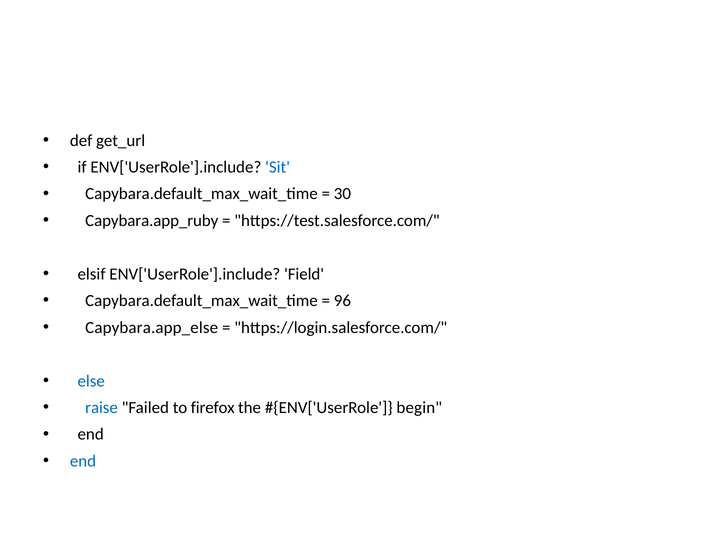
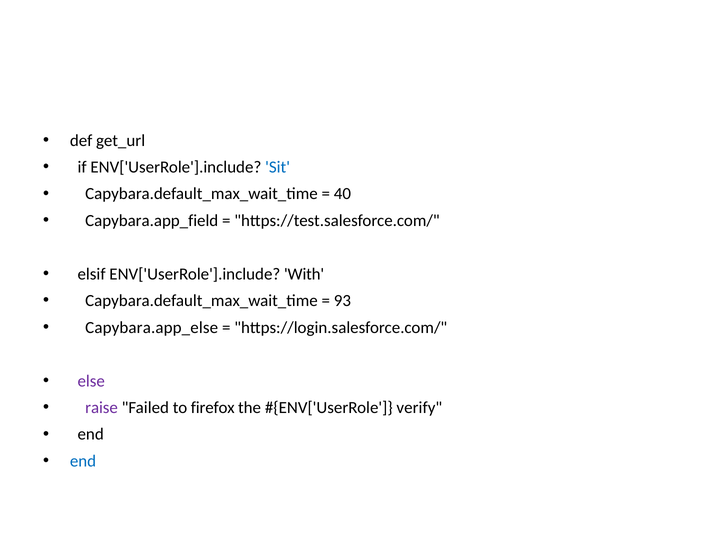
30: 30 -> 40
Capybara.app_ruby: Capybara.app_ruby -> Capybara.app_field
Field: Field -> With
96: 96 -> 93
else colour: blue -> purple
raise colour: blue -> purple
begin: begin -> verify
